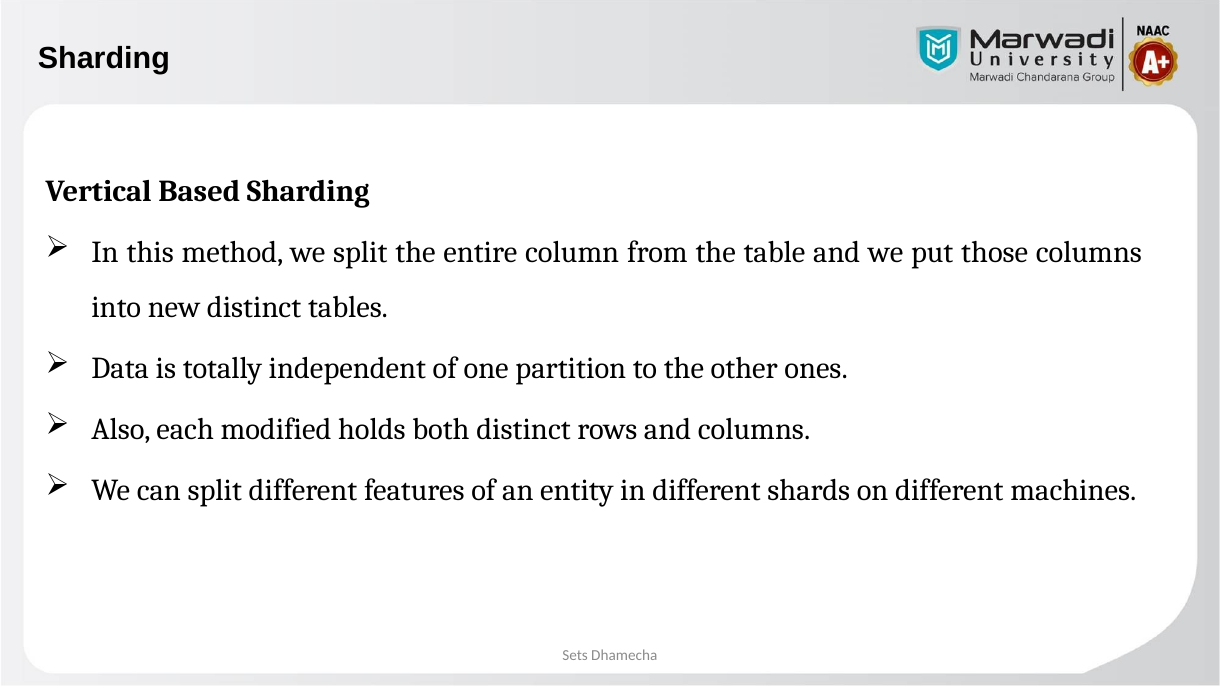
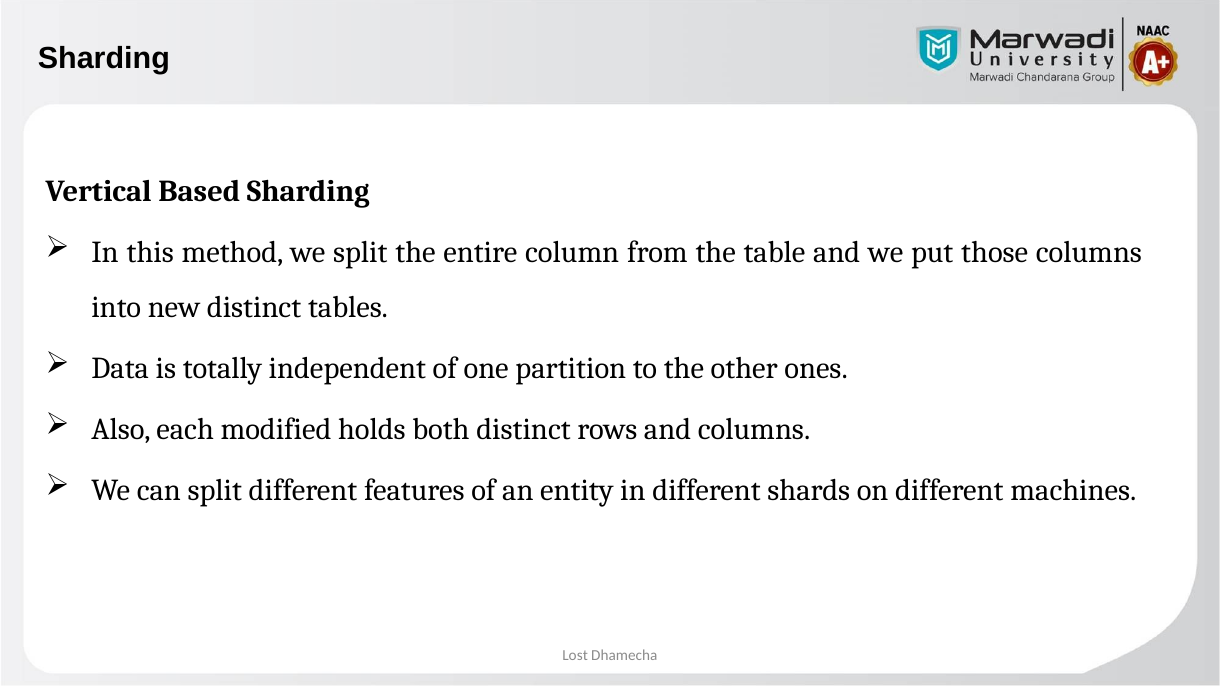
Sets: Sets -> Lost
